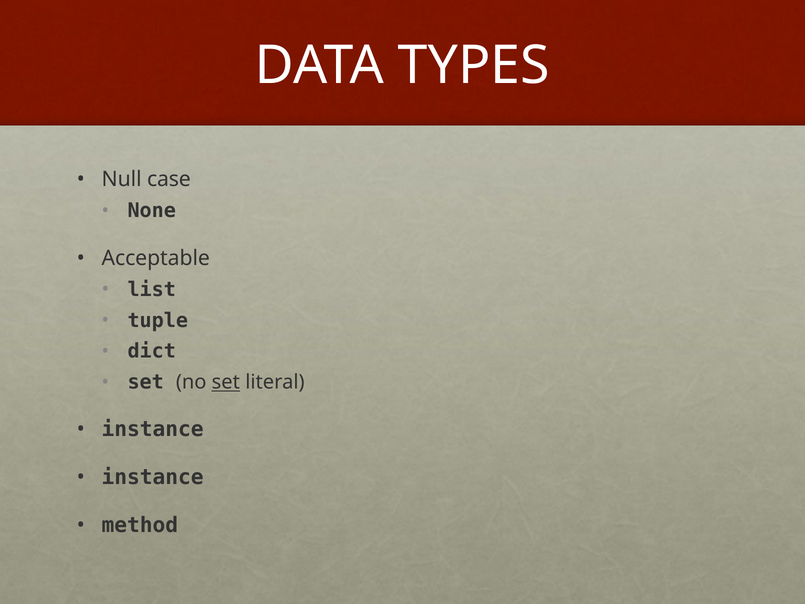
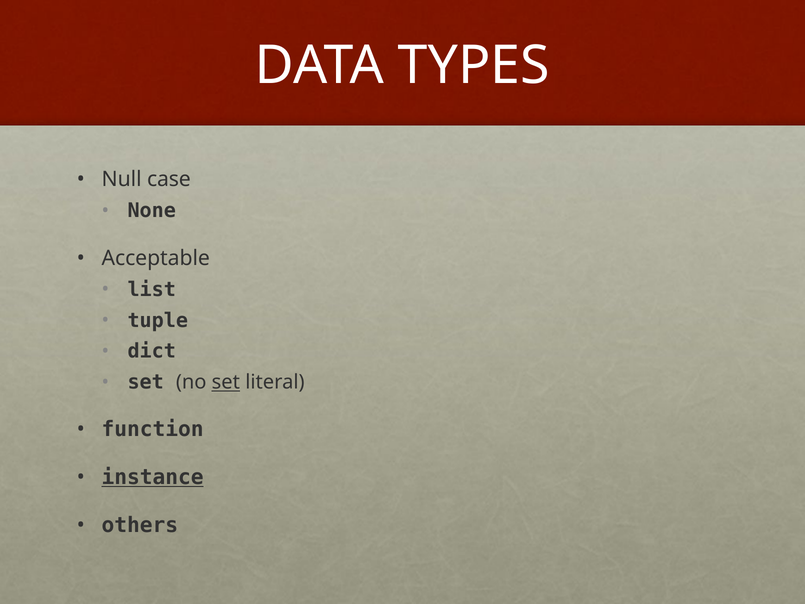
instance at (153, 429): instance -> function
instance at (153, 477) underline: none -> present
method: method -> others
